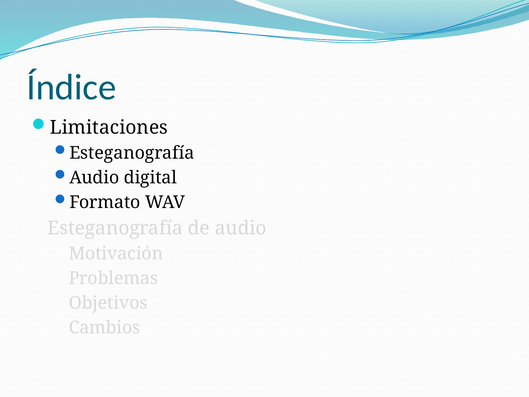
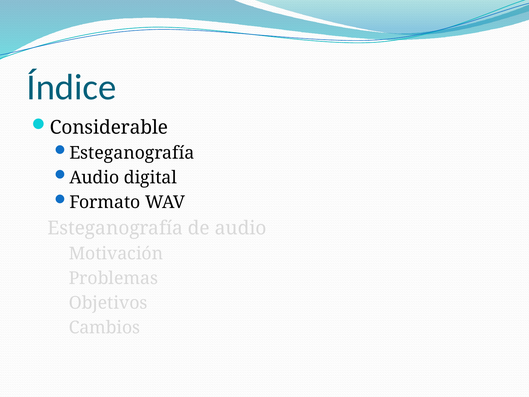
Limitaciones: Limitaciones -> Considerable
